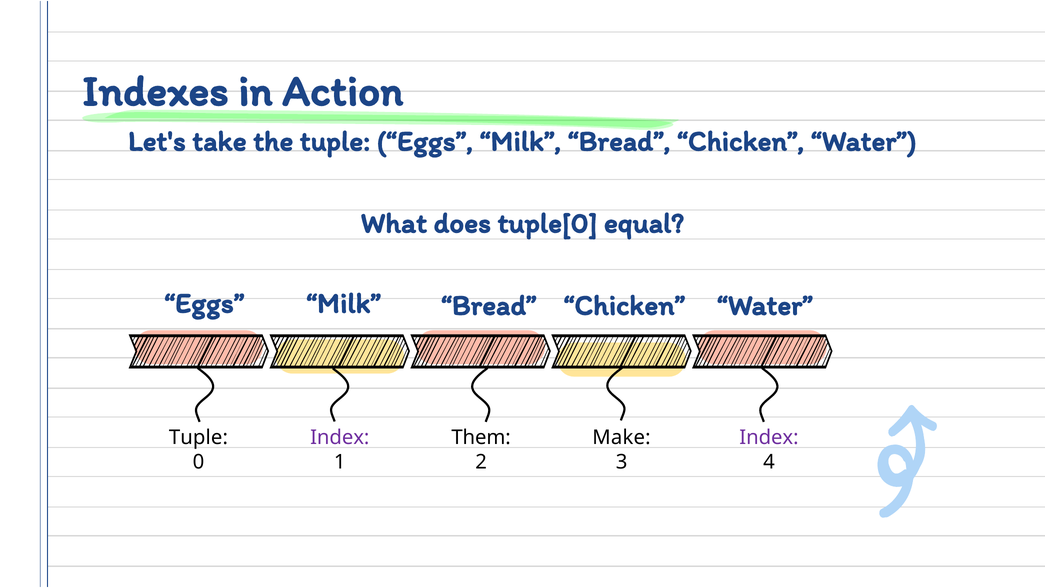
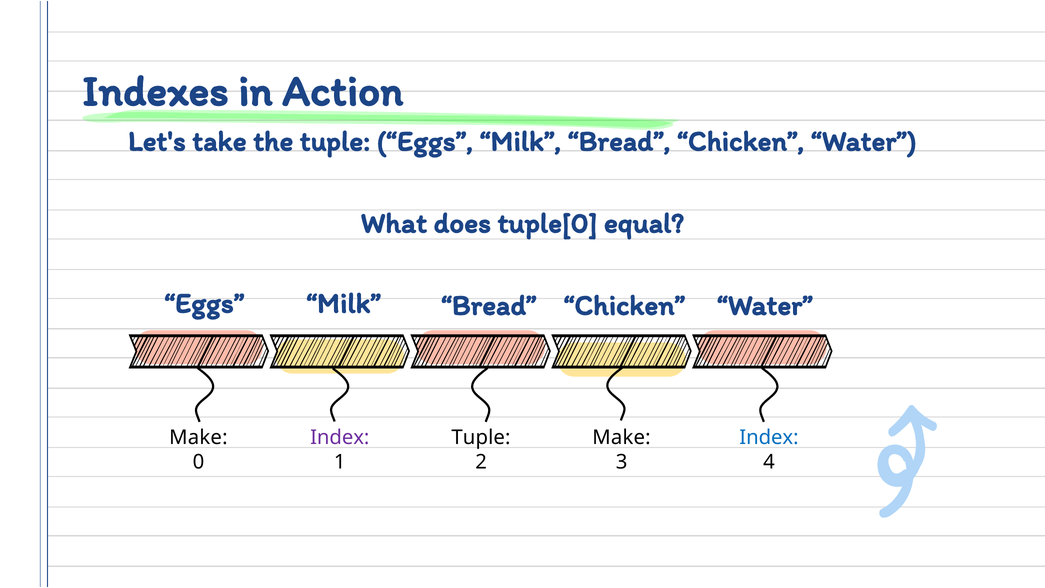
Tuple at (198, 438): Tuple -> Make
Them at (481, 438): Them -> Tuple
Index at (769, 438) colour: purple -> blue
